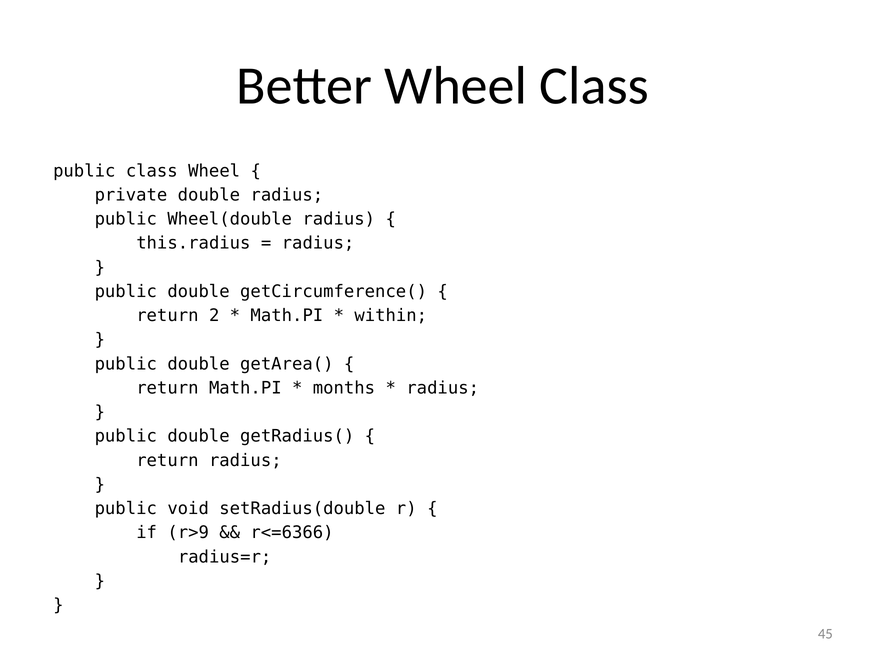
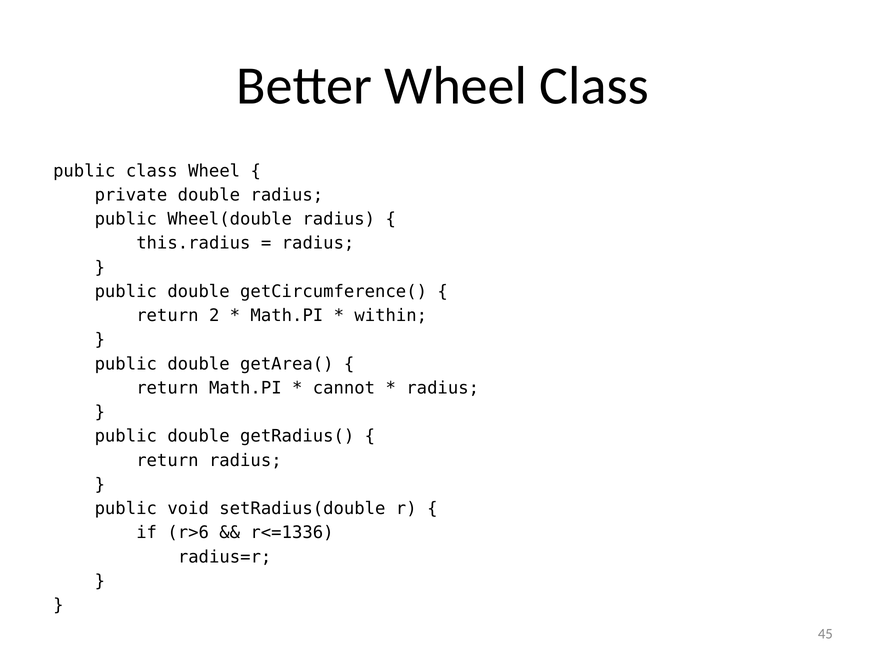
months: months -> cannot
r>9: r>9 -> r>6
r<=6366: r<=6366 -> r<=1336
